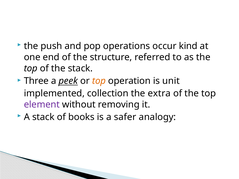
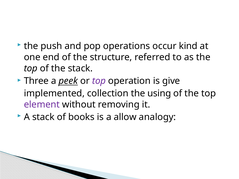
top at (99, 81) colour: orange -> purple
unit: unit -> give
extra: extra -> using
safer: safer -> allow
